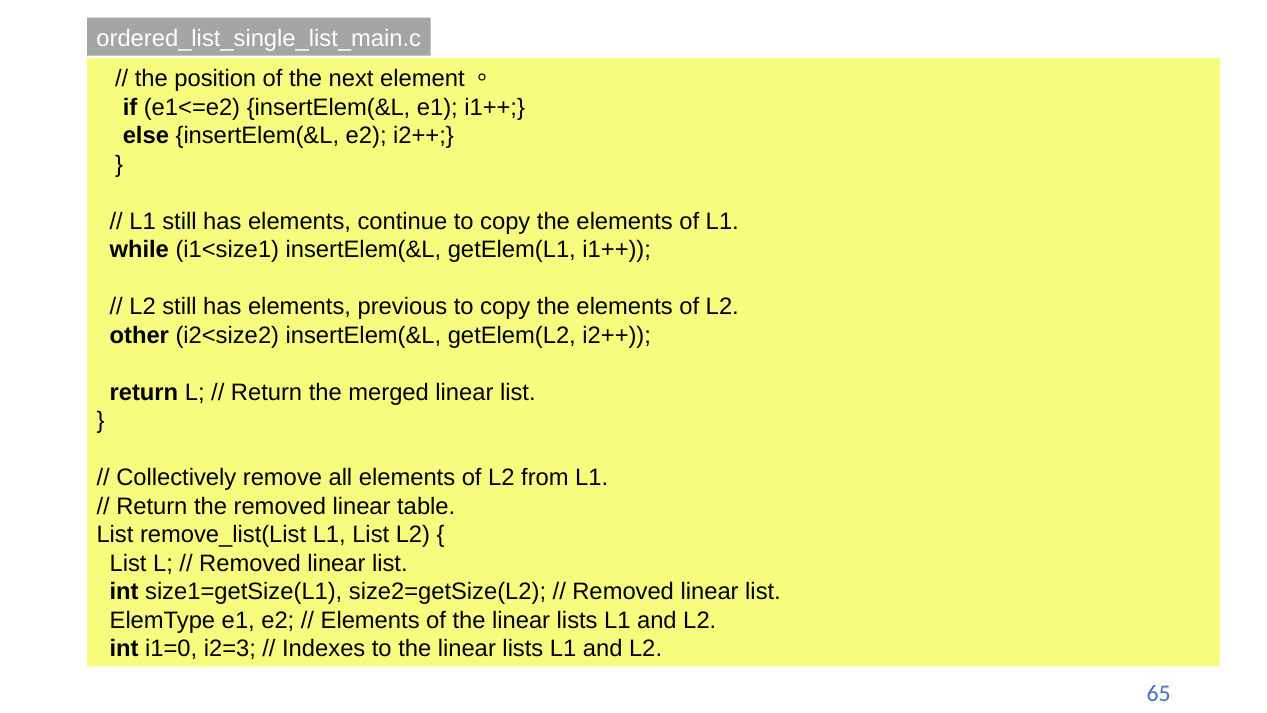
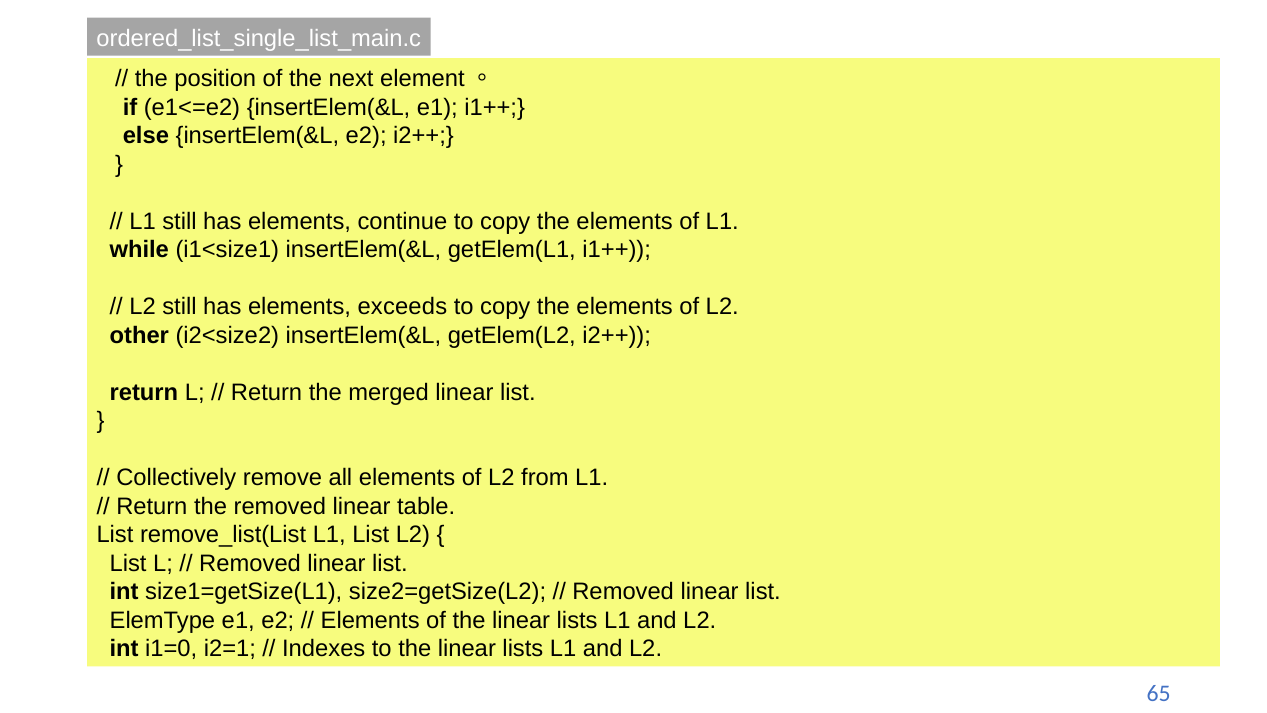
previous: previous -> exceeds
i2=3: i2=3 -> i2=1
